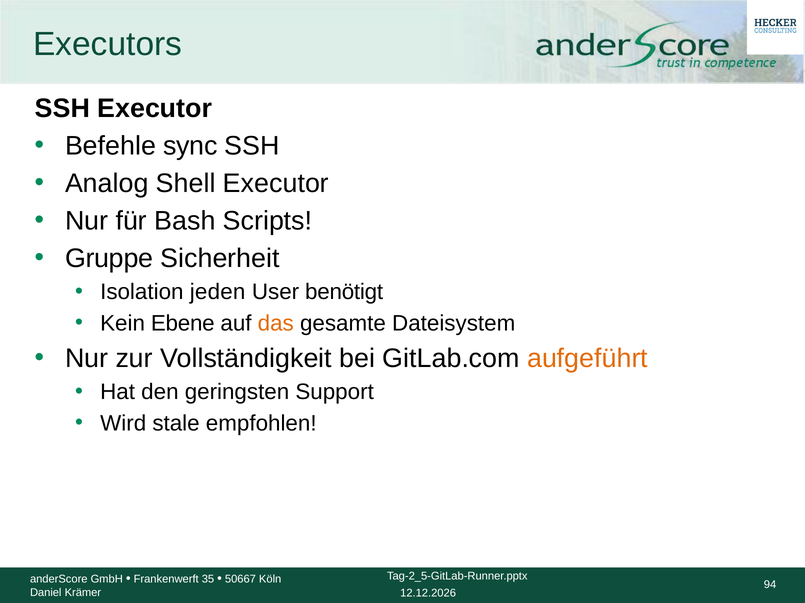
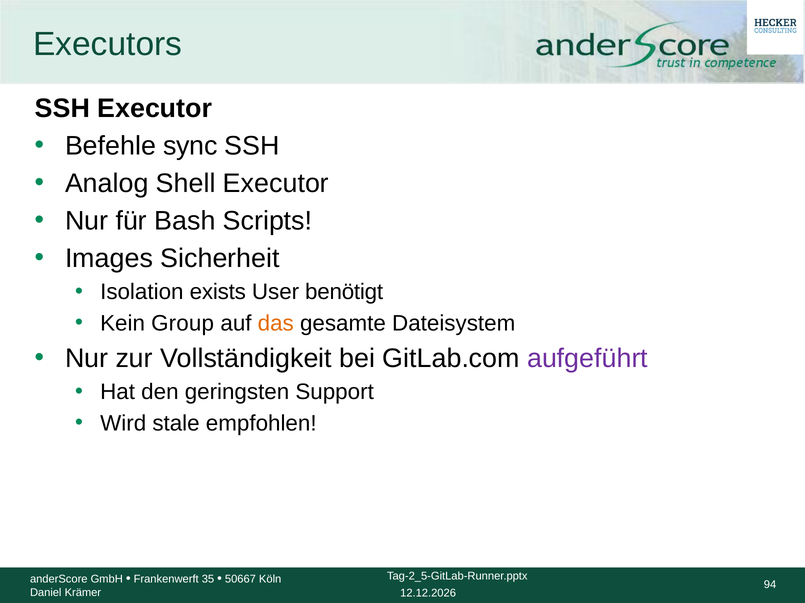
Gruppe: Gruppe -> Images
jeden: jeden -> exists
Ebene: Ebene -> Group
aufgeführt colour: orange -> purple
